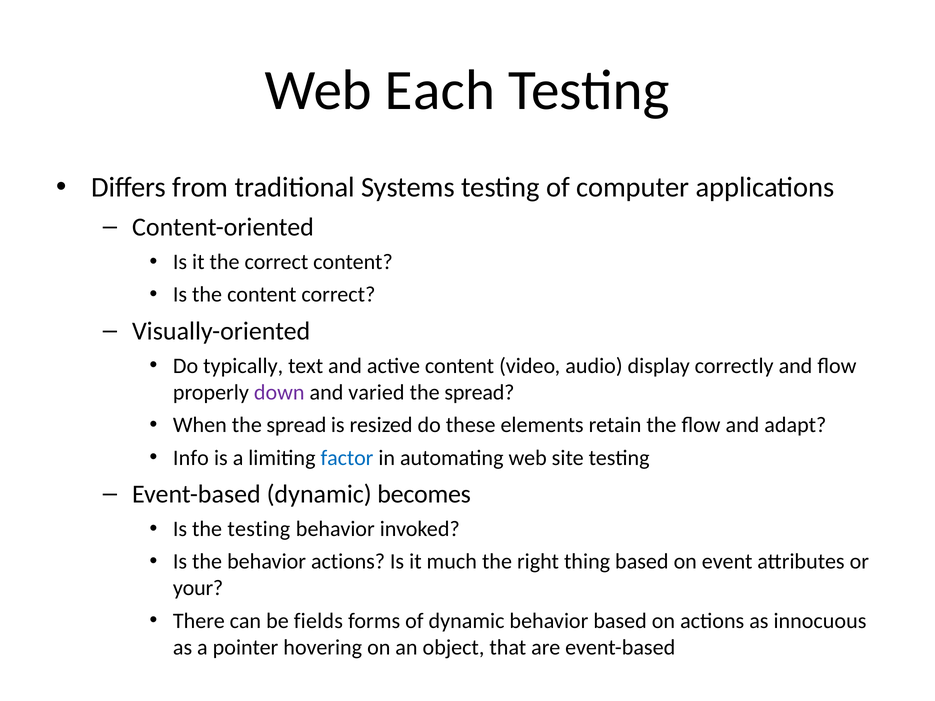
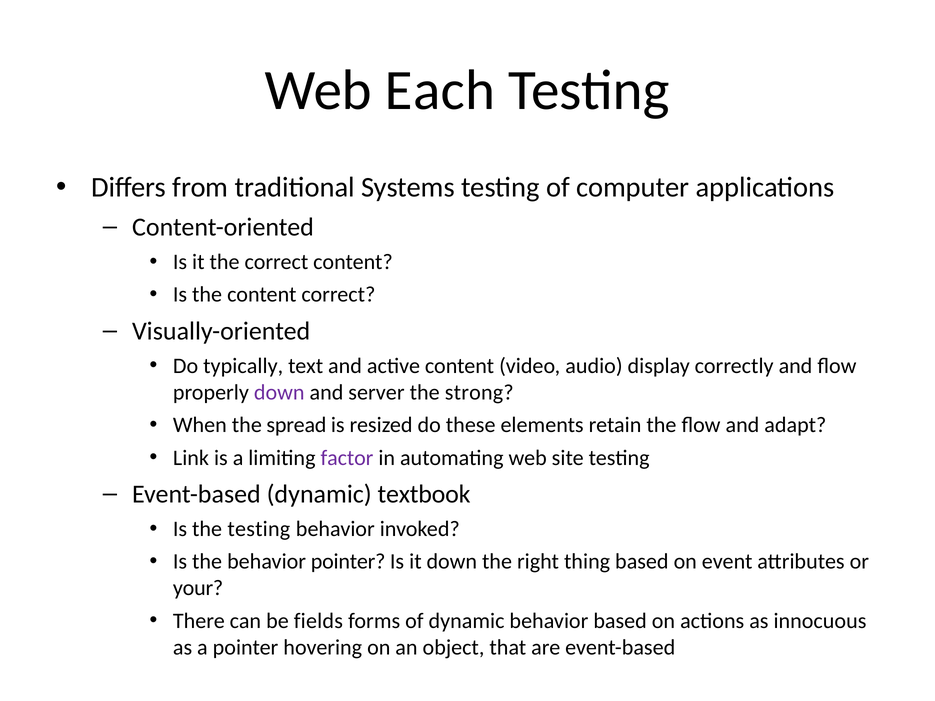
varied: varied -> server
spread at (479, 392): spread -> strong
Info: Info -> Link
factor colour: blue -> purple
becomes: becomes -> textbook
behavior actions: actions -> pointer
it much: much -> down
